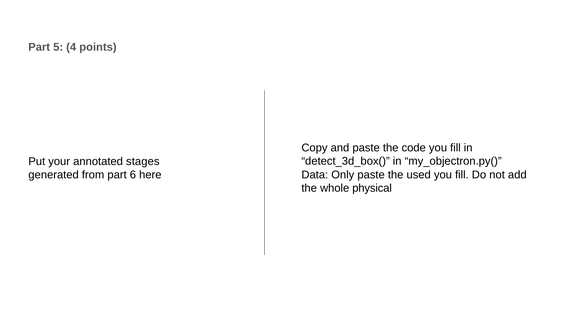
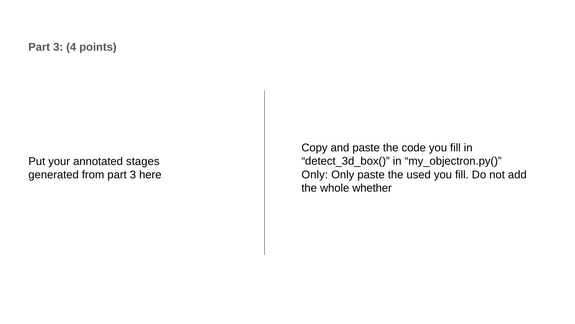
5 at (58, 47): 5 -> 3
Data at (315, 174): Data -> Only
from part 6: 6 -> 3
physical: physical -> whether
